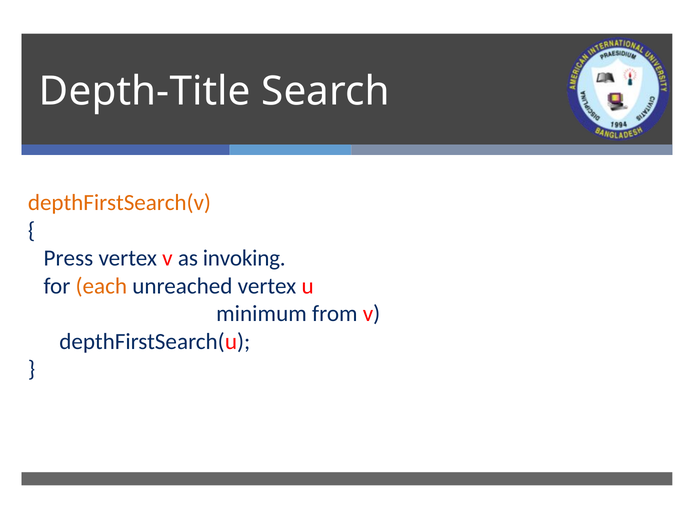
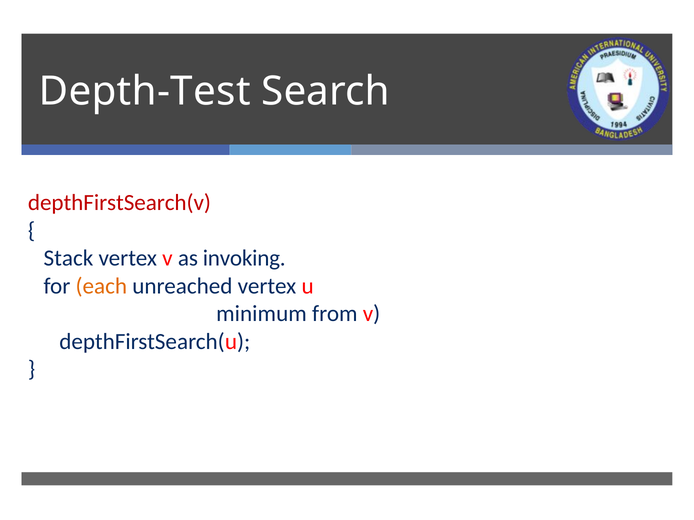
Depth-Title: Depth-Title -> Depth-Test
depthFirstSearch(v colour: orange -> red
Press: Press -> Stack
